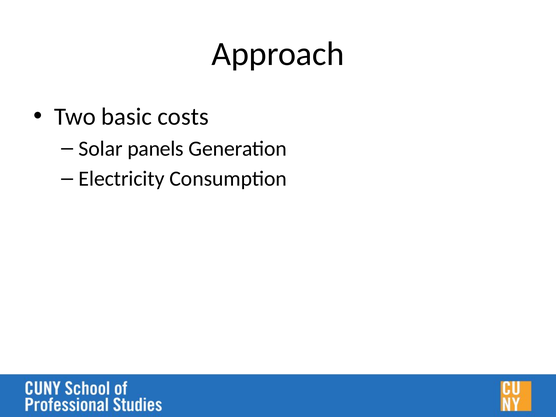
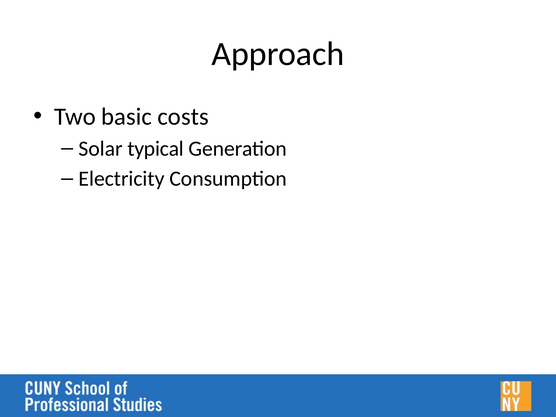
panels: panels -> typical
